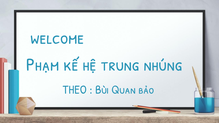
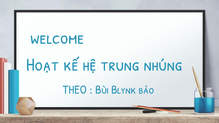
Phạm: Phạm -> Hoạt
Quan: Quan -> Blynk
